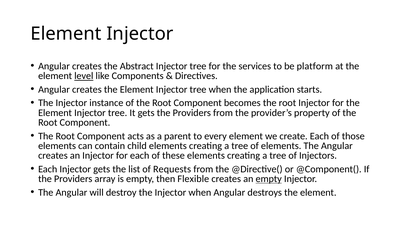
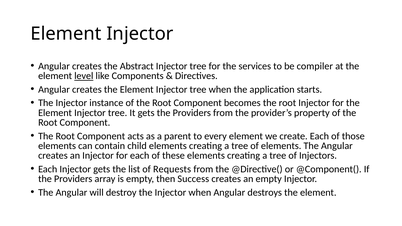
platform: platform -> compiler
Flexible: Flexible -> Success
empty at (269, 179) underline: present -> none
